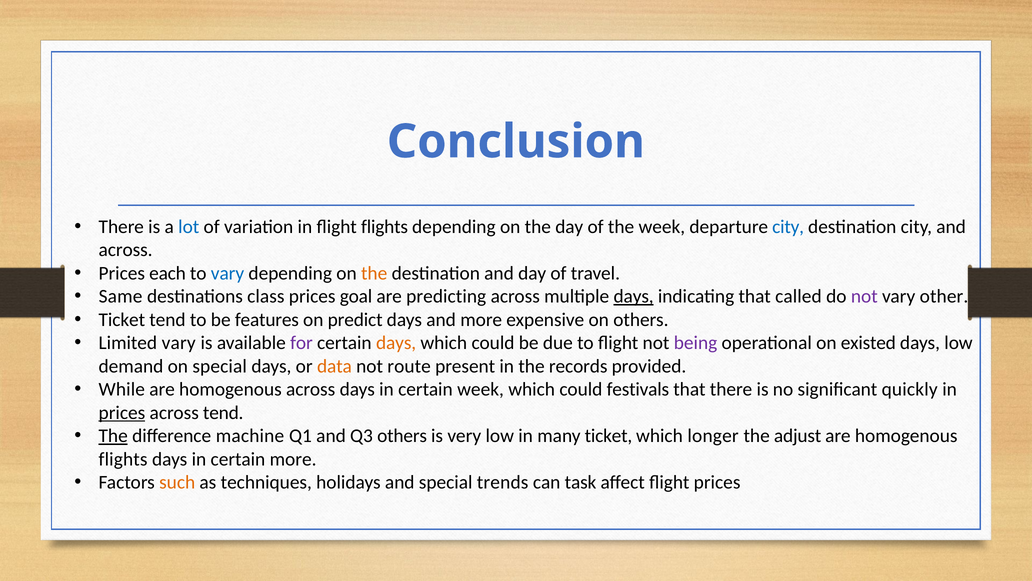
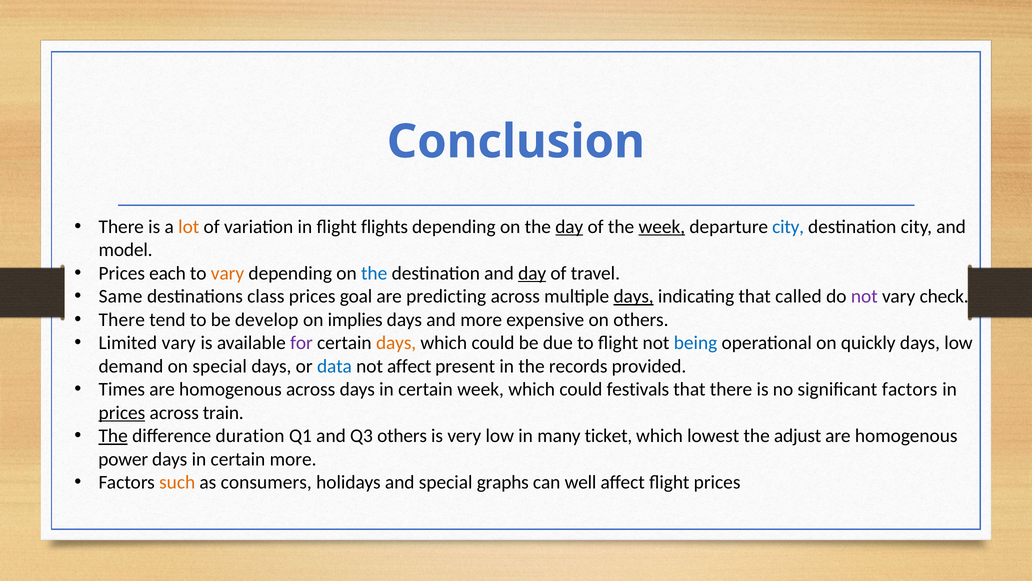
lot colour: blue -> orange
day at (569, 227) underline: none -> present
week at (662, 227) underline: none -> present
across at (126, 250): across -> model
vary at (227, 273) colour: blue -> orange
the at (374, 273) colour: orange -> blue
day at (532, 273) underline: none -> present
other: other -> check
Ticket at (122, 319): Ticket -> There
features: features -> develop
predict: predict -> implies
being colour: purple -> blue
existed: existed -> quickly
data colour: orange -> blue
not route: route -> affect
While: While -> Times
significant quickly: quickly -> factors
across tend: tend -> train
machine: machine -> duration
longer: longer -> lowest
flights at (123, 459): flights -> power
techniques: techniques -> consumers
trends: trends -> graphs
task: task -> well
